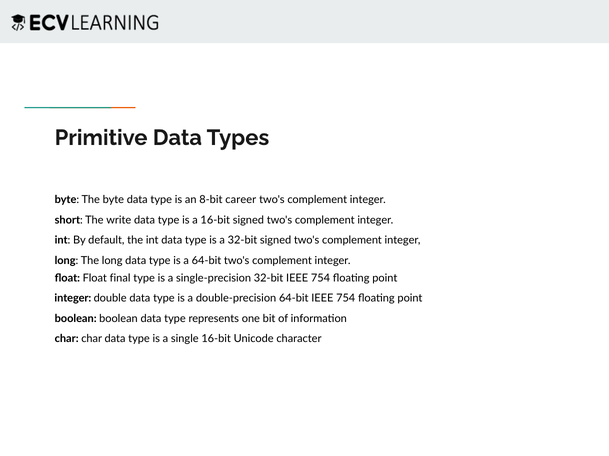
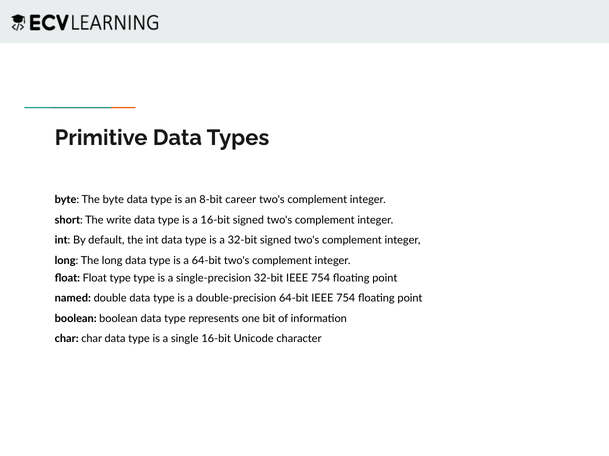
Float final: final -> type
integer at (73, 299): integer -> named
